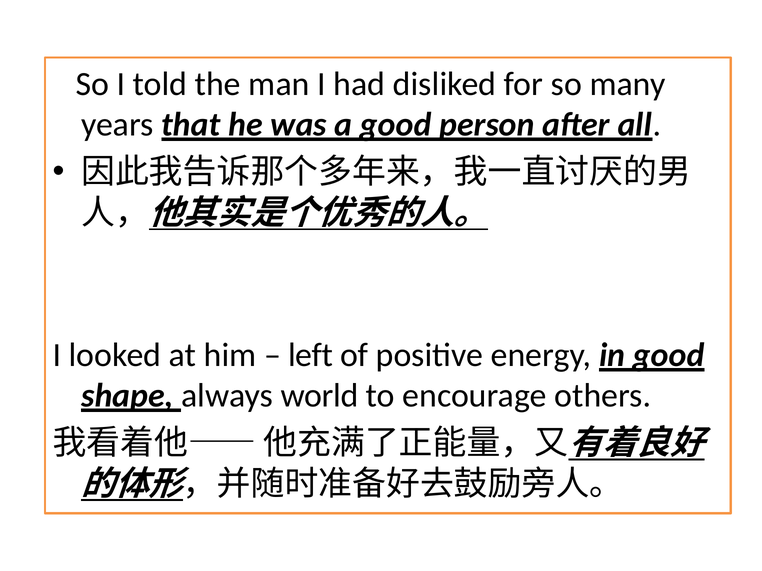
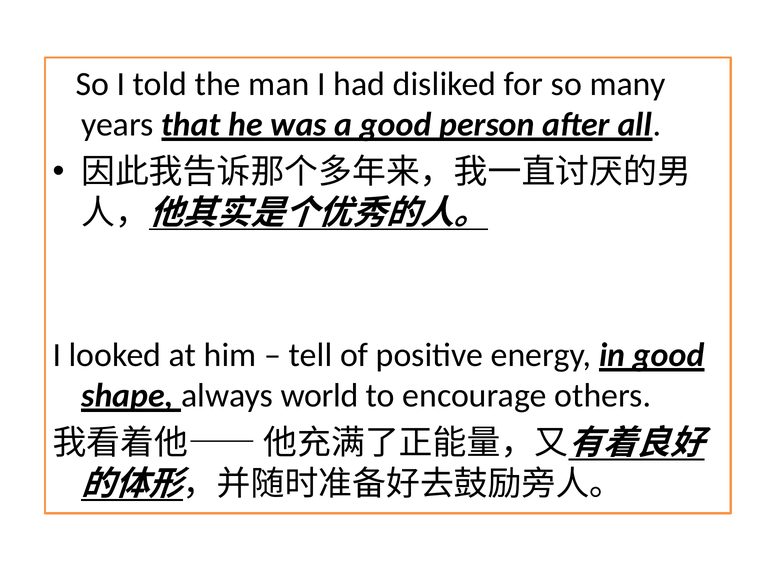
left: left -> tell
